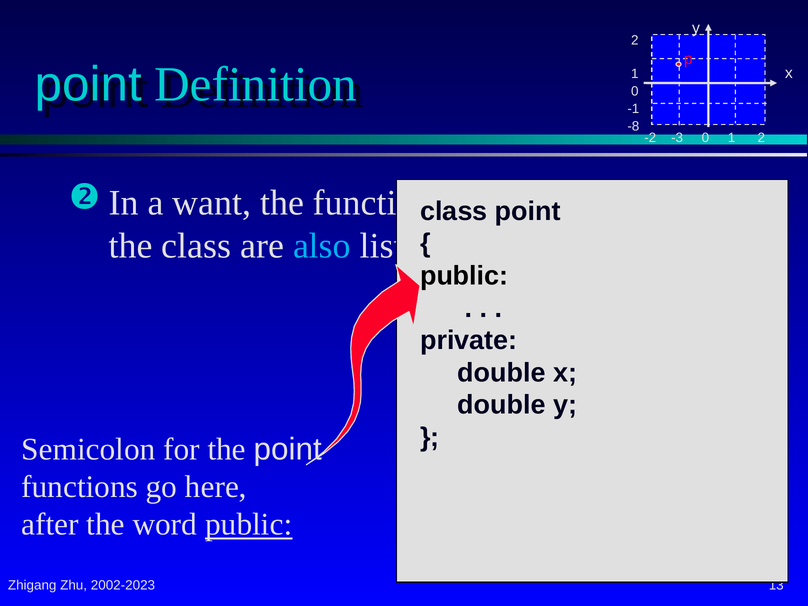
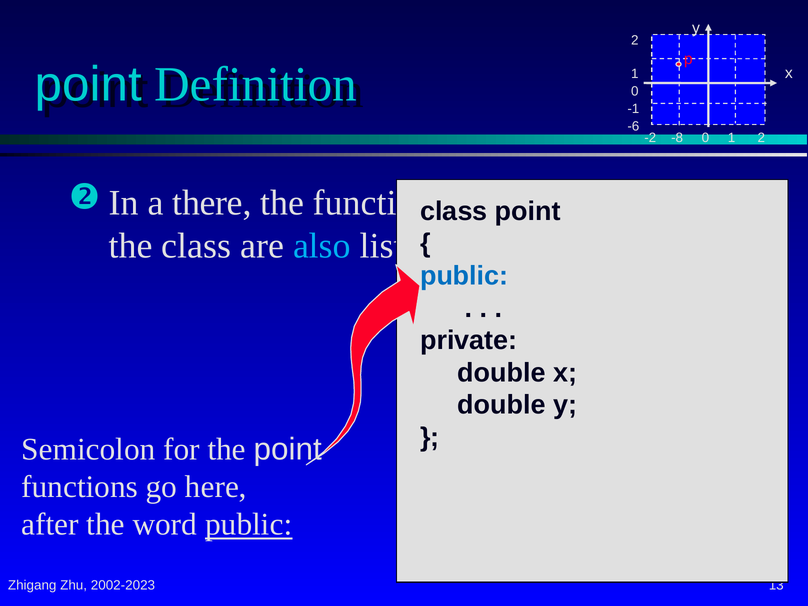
-8: -8 -> -6
-3: -3 -> -8
want: want -> there
public at (464, 276) colour: black -> blue
